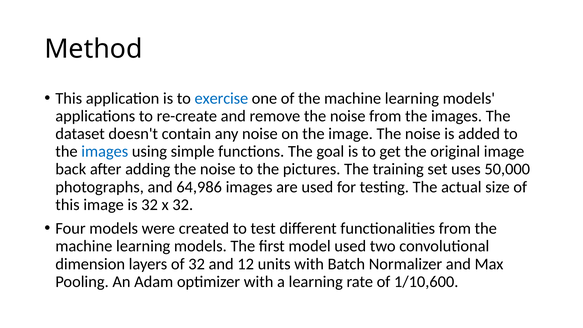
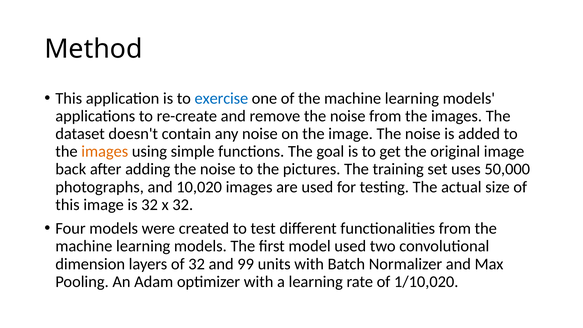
images at (105, 151) colour: blue -> orange
64,986: 64,986 -> 10,020
12: 12 -> 99
1/10,600: 1/10,600 -> 1/10,020
